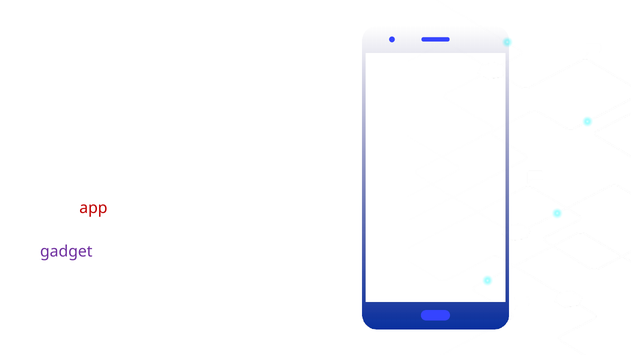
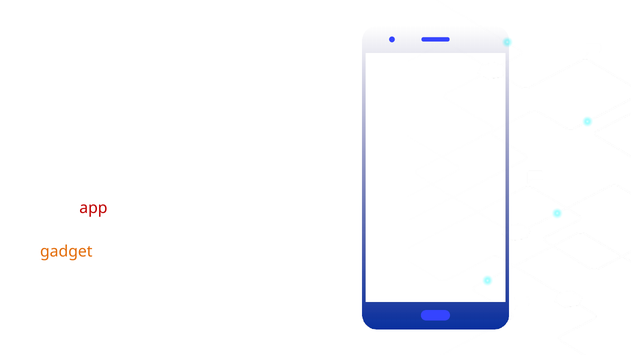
gadget colour: purple -> orange
